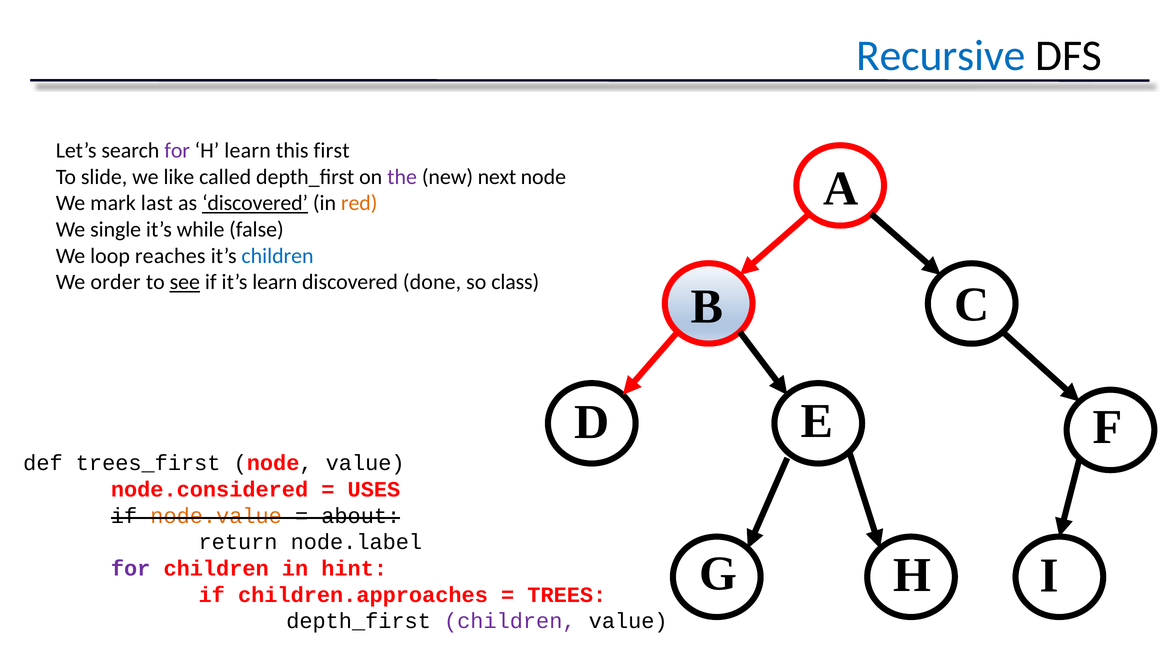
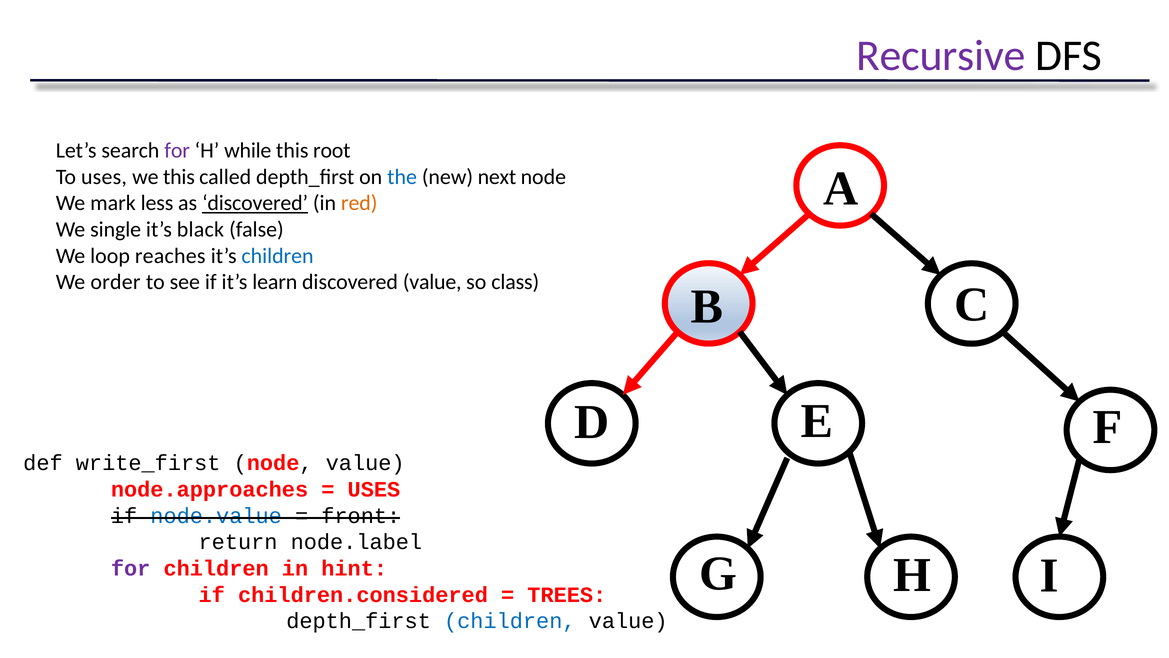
Recursive colour: blue -> purple
H learn: learn -> while
first: first -> root
To slide: slide -> uses
we like: like -> this
the colour: purple -> blue
last: last -> less
while: while -> black
see underline: present -> none
discovered done: done -> value
trees_first: trees_first -> write_first
node.considered: node.considered -> node.approaches
node.value colour: orange -> blue
about: about -> front
children.approaches: children.approaches -> children.considered
children at (510, 621) colour: purple -> blue
